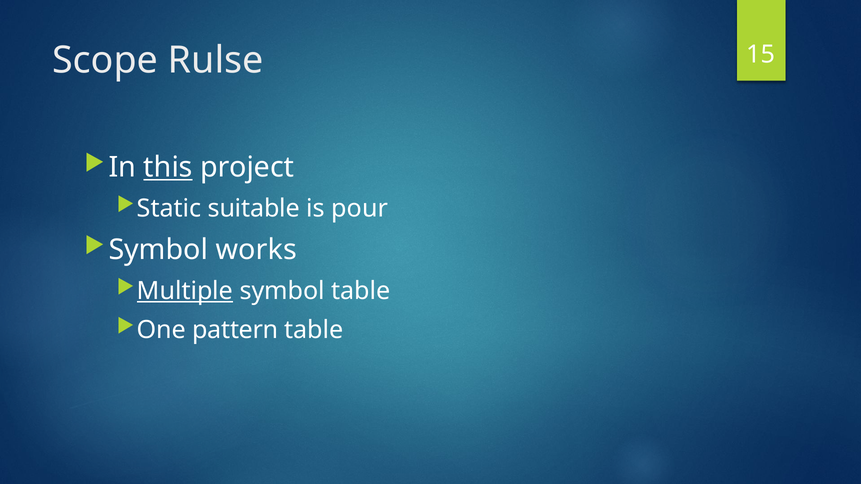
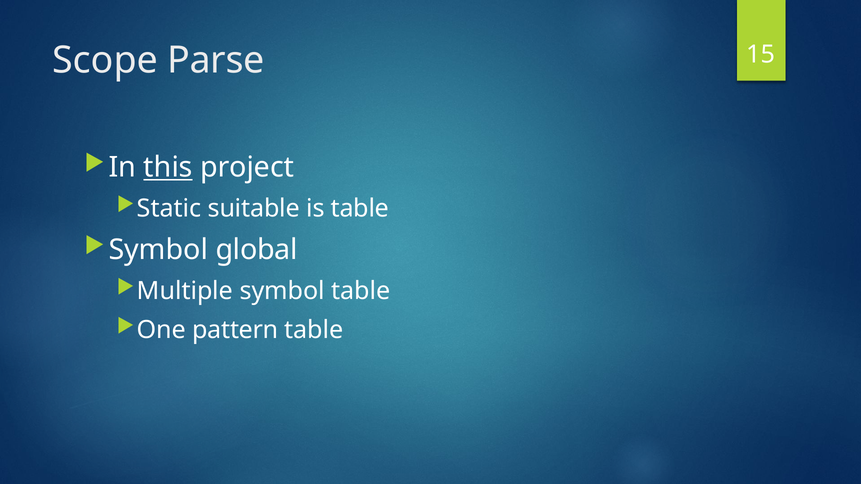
Rulse: Rulse -> Parse
is pour: pour -> table
works: works -> global
Multiple underline: present -> none
